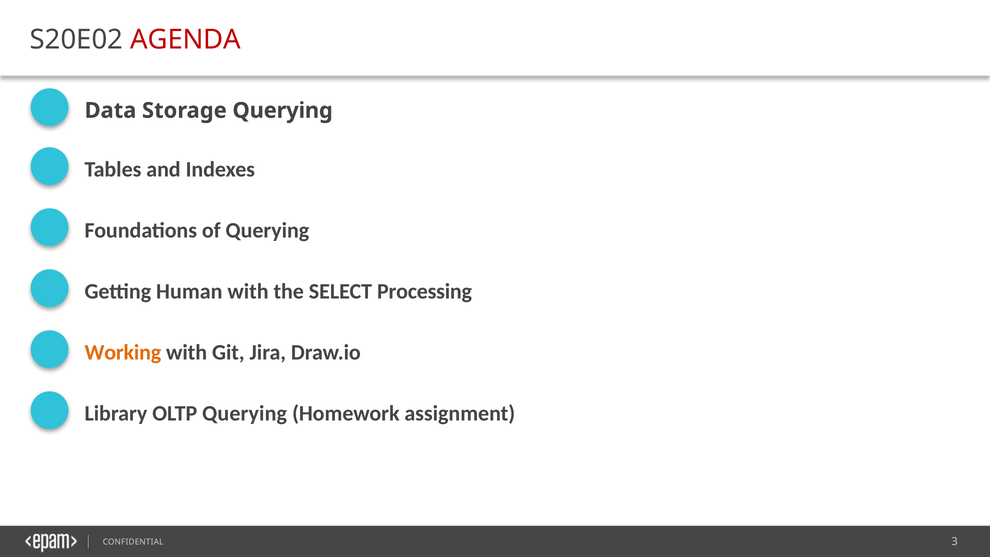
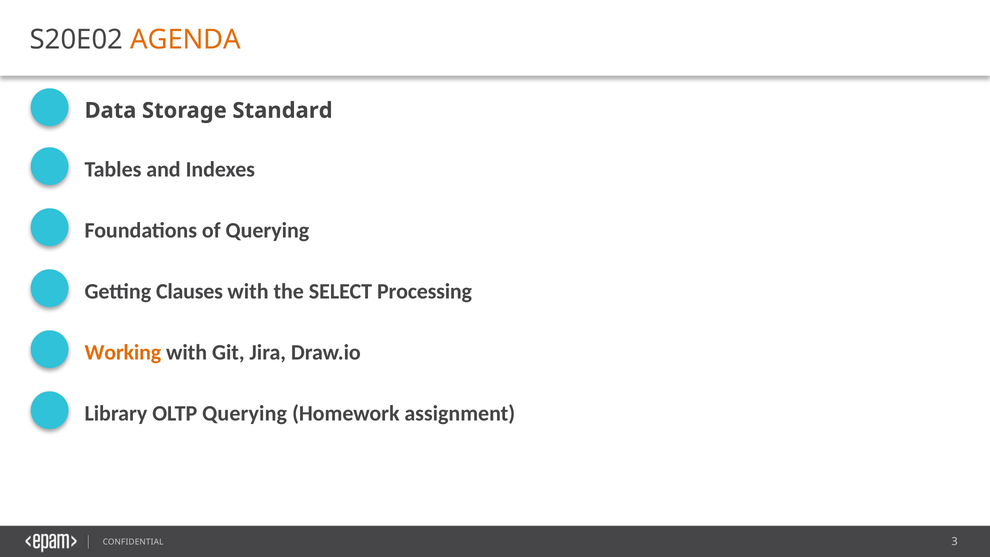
AGENDA colour: red -> orange
Storage Querying: Querying -> Standard
Human: Human -> Clauses
